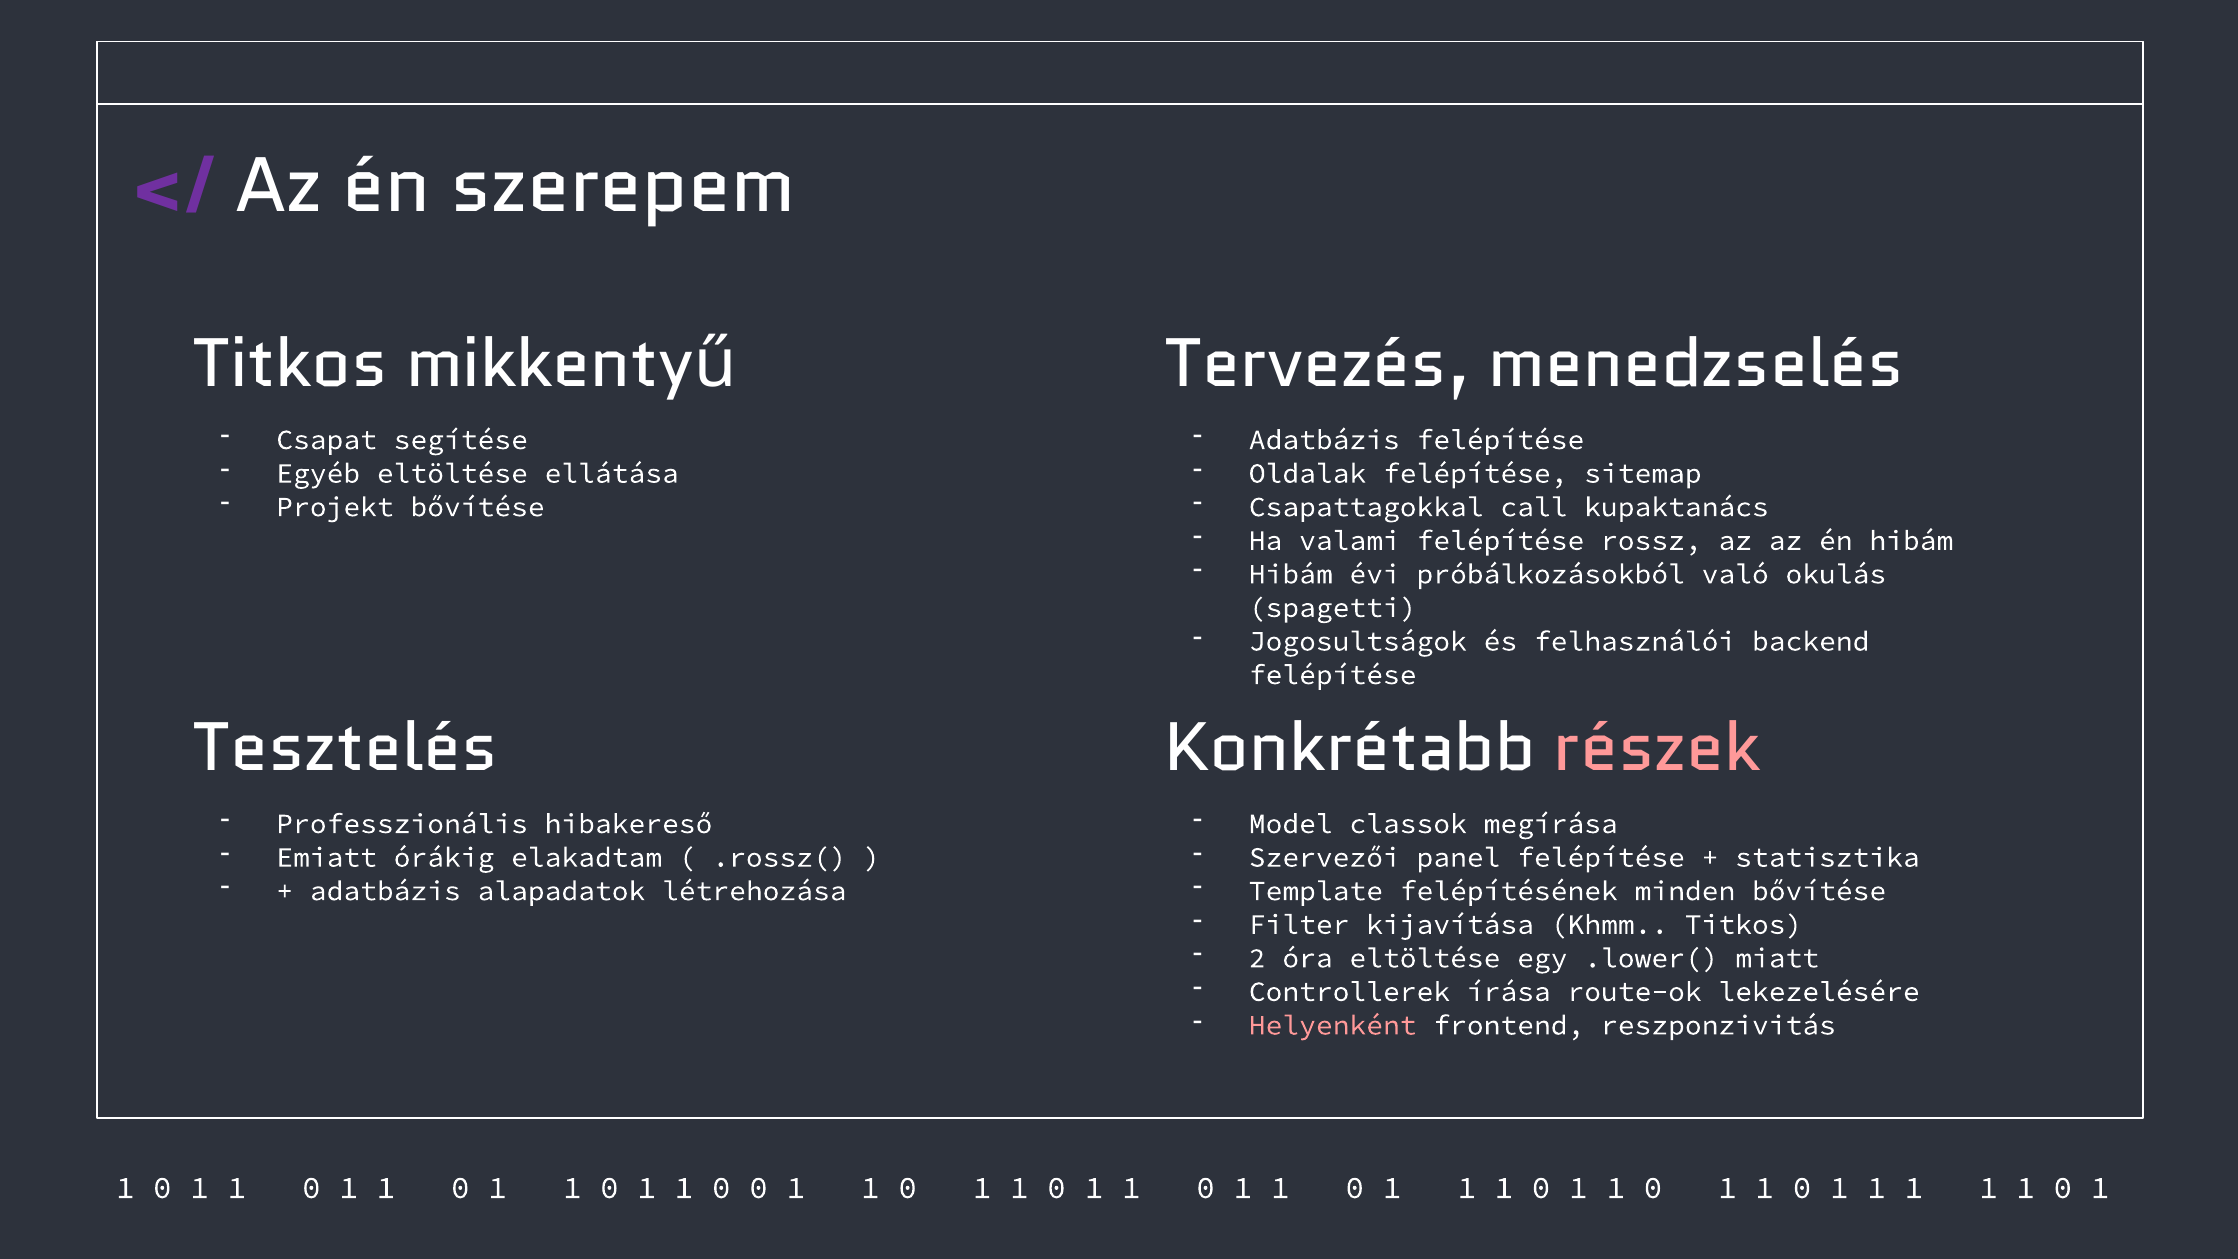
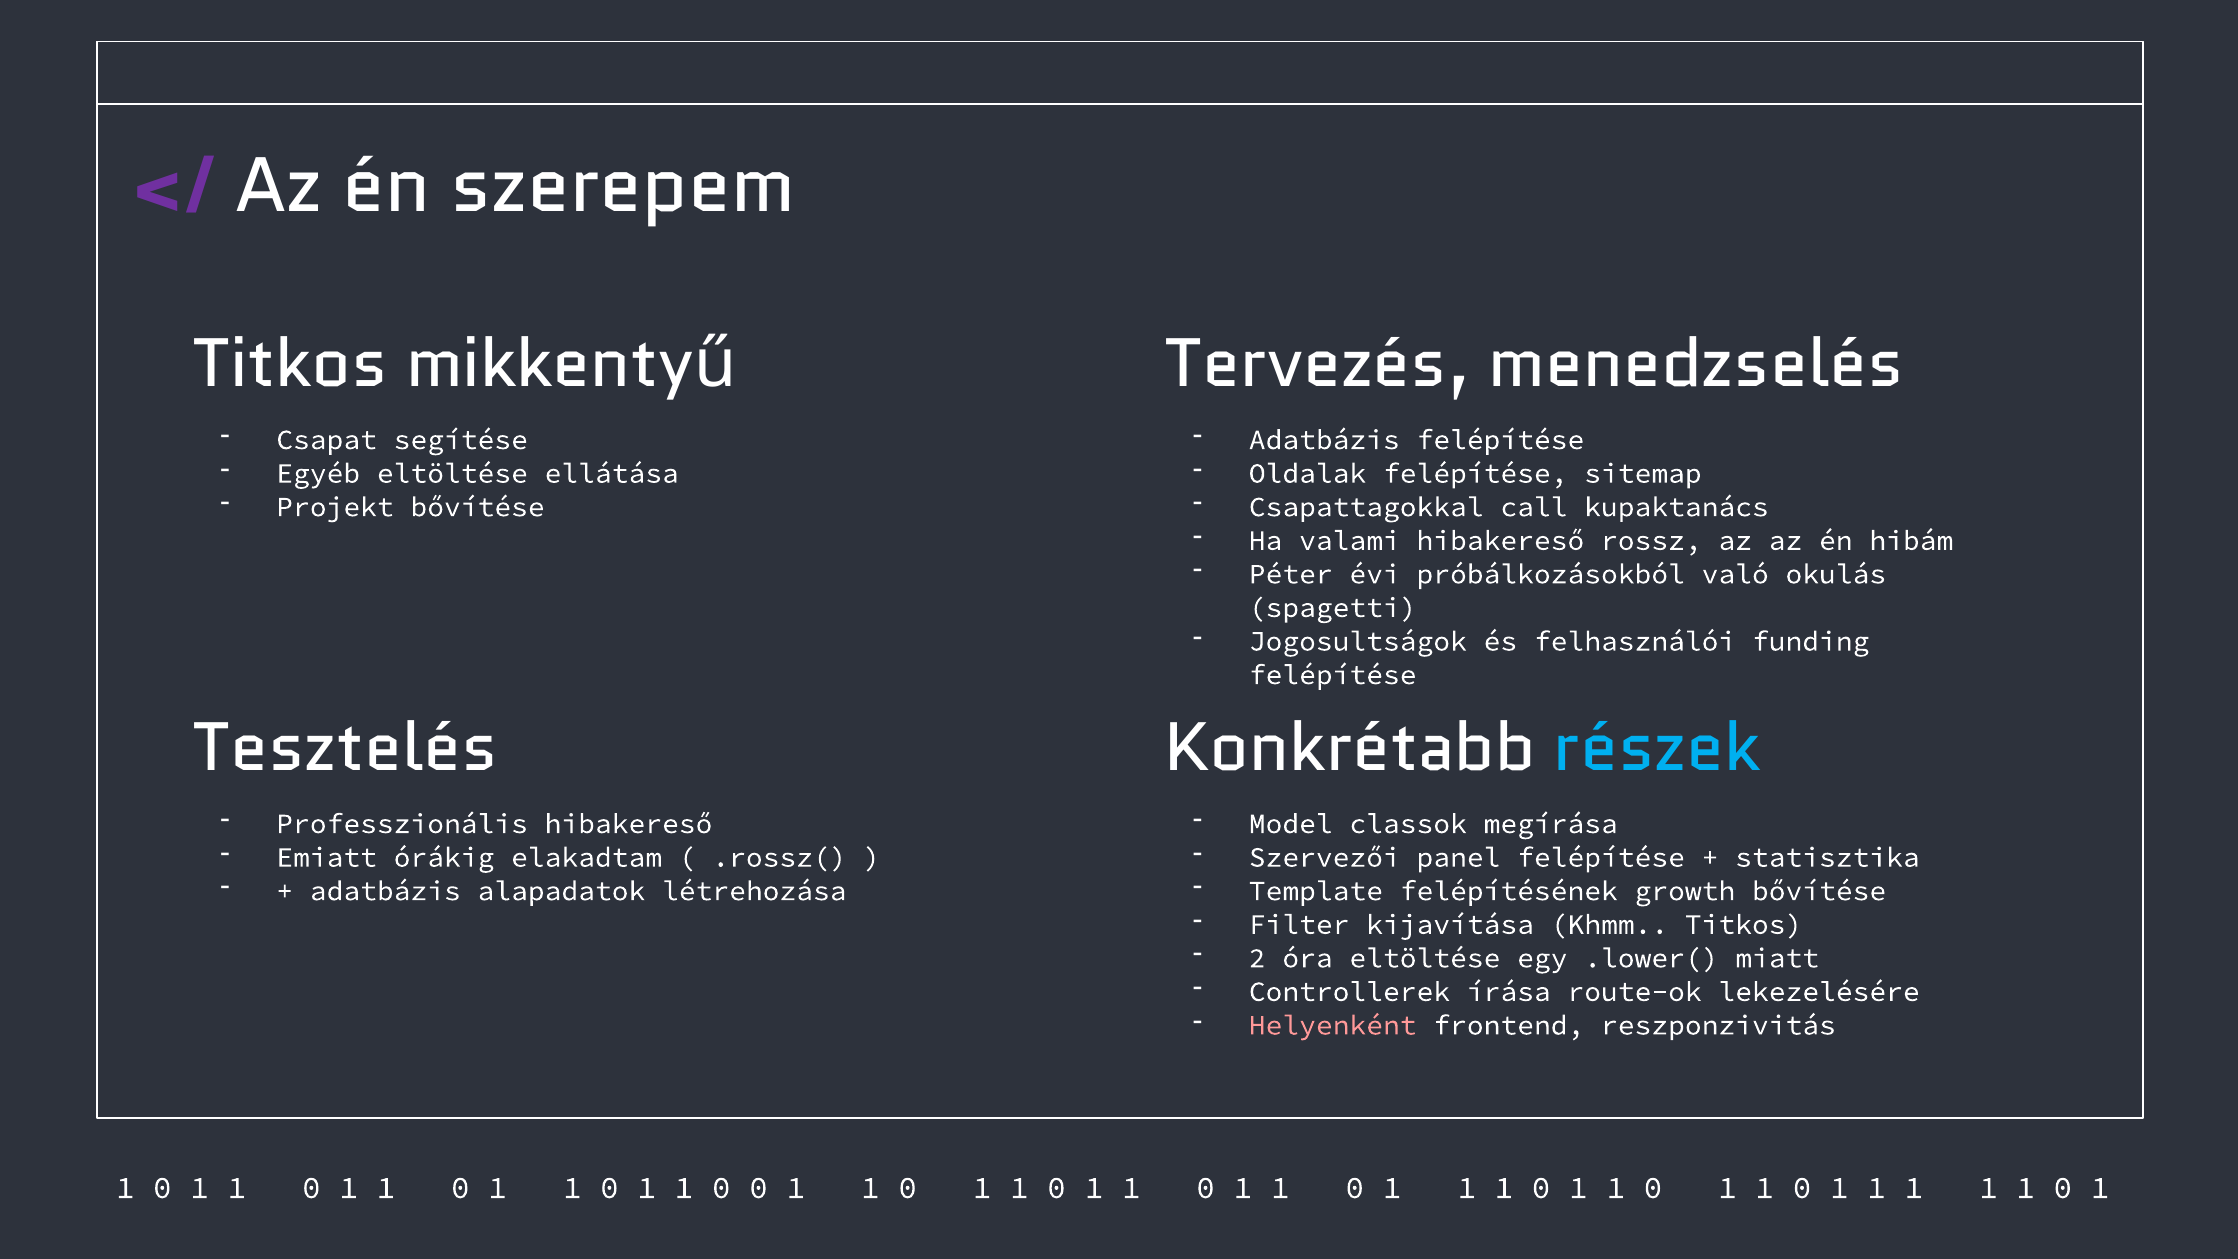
valami felépítése: felépítése -> hibakereső
Hibám at (1291, 574): Hibám -> Péter
backend: backend -> funding
részek colour: pink -> light blue
minden: minden -> growth
